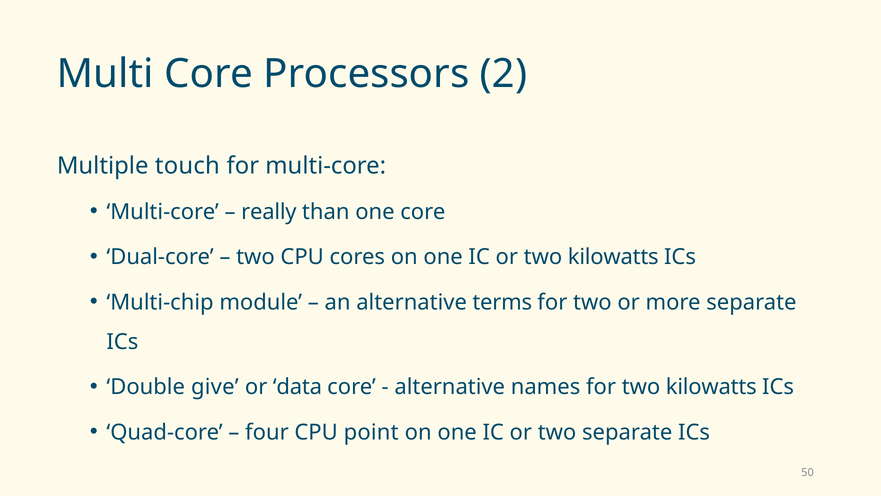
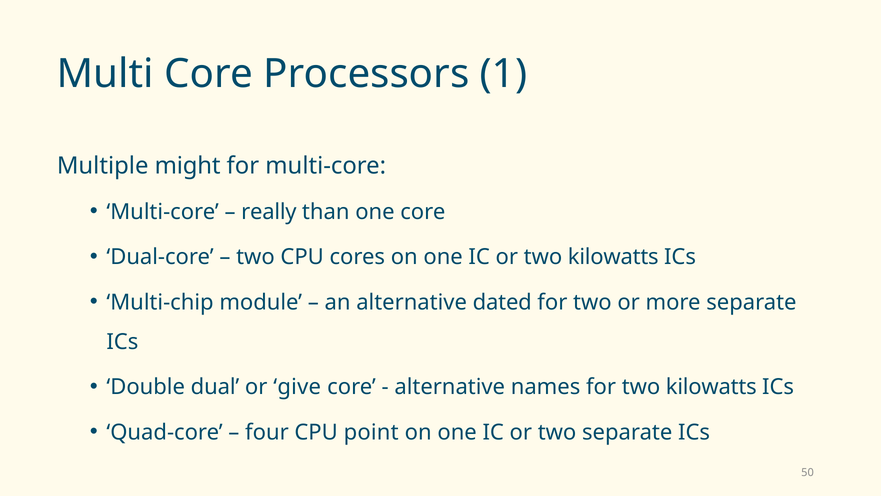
2: 2 -> 1
touch: touch -> might
terms: terms -> dated
give: give -> dual
data: data -> give
